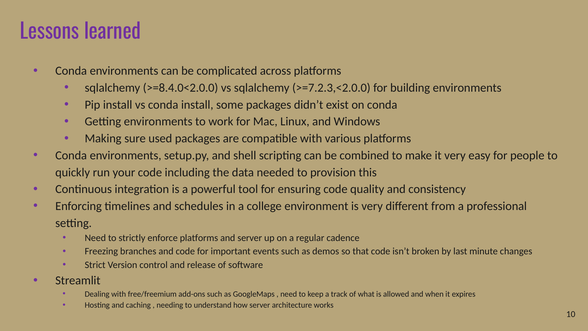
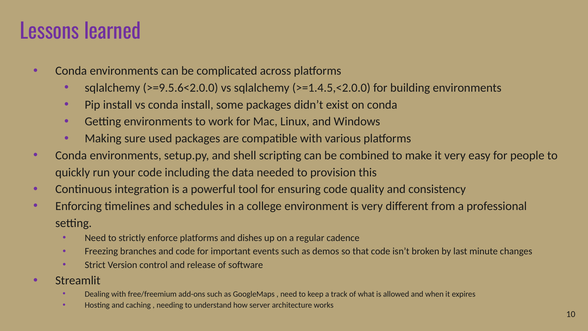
>=8.4.0<2.0.0: >=8.4.0<2.0.0 -> >=9.5.6<2.0.0
>=7.2.3,<2.0.0: >=7.2.3,<2.0.0 -> >=1.4.5,<2.0.0
and server: server -> dishes
